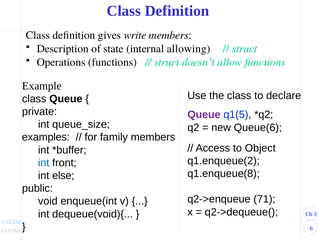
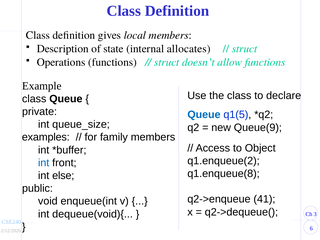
write: write -> local
allowing: allowing -> allocates
Queue at (204, 115) colour: purple -> blue
Queue(6: Queue(6 -> Queue(9
71: 71 -> 41
